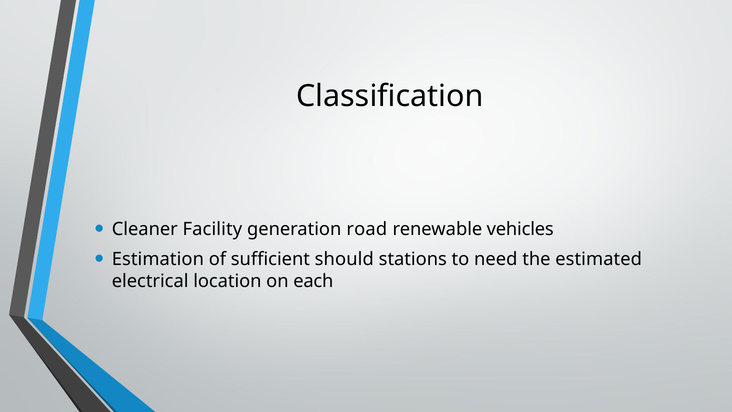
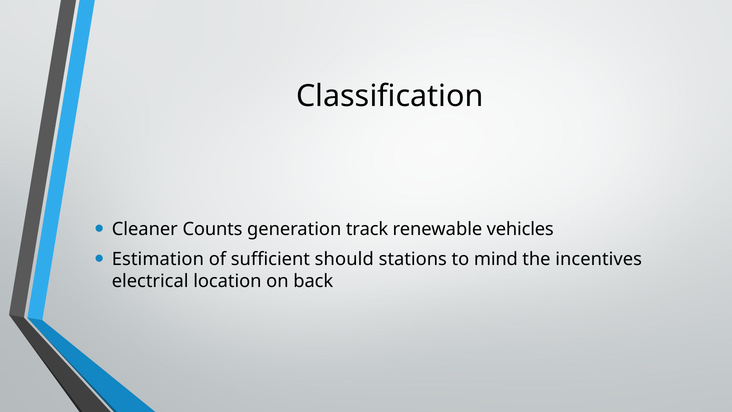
Facility: Facility -> Counts
road: road -> track
need: need -> mind
estimated: estimated -> incentives
each: each -> back
